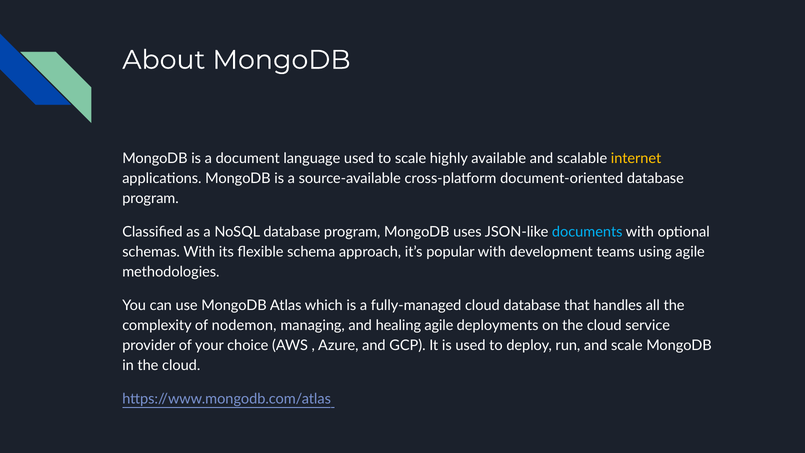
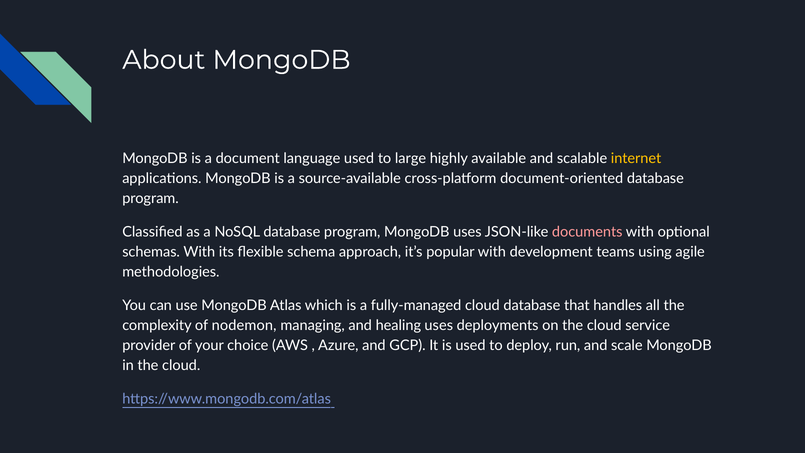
to scale: scale -> large
documents colour: light blue -> pink
healing agile: agile -> uses
